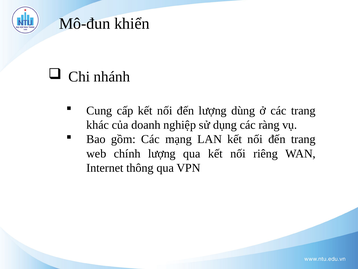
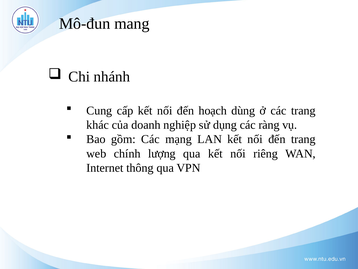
khiển: khiển -> mang
đến lượng: lượng -> hoạch
